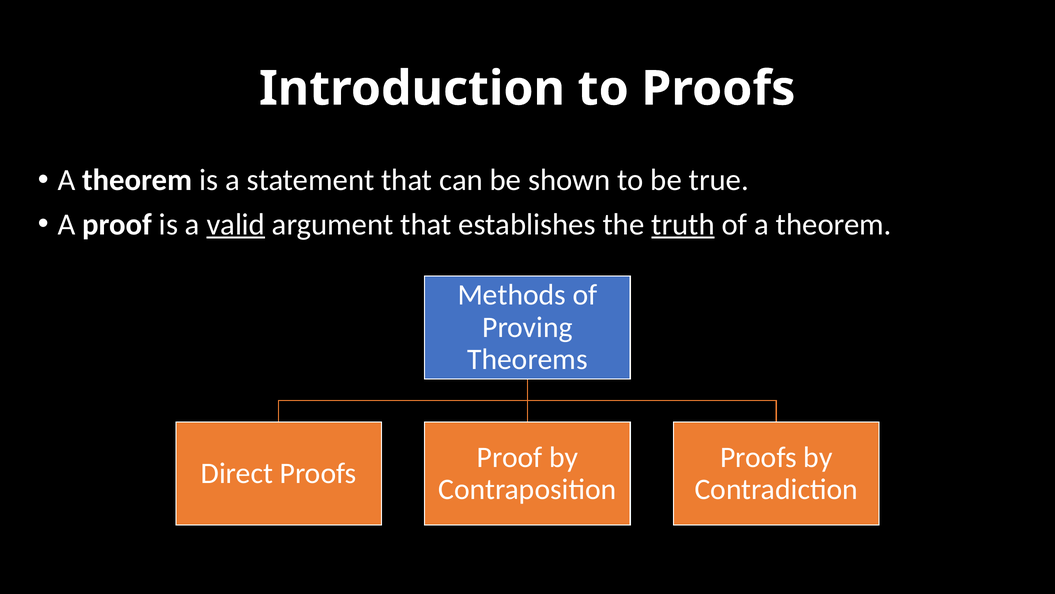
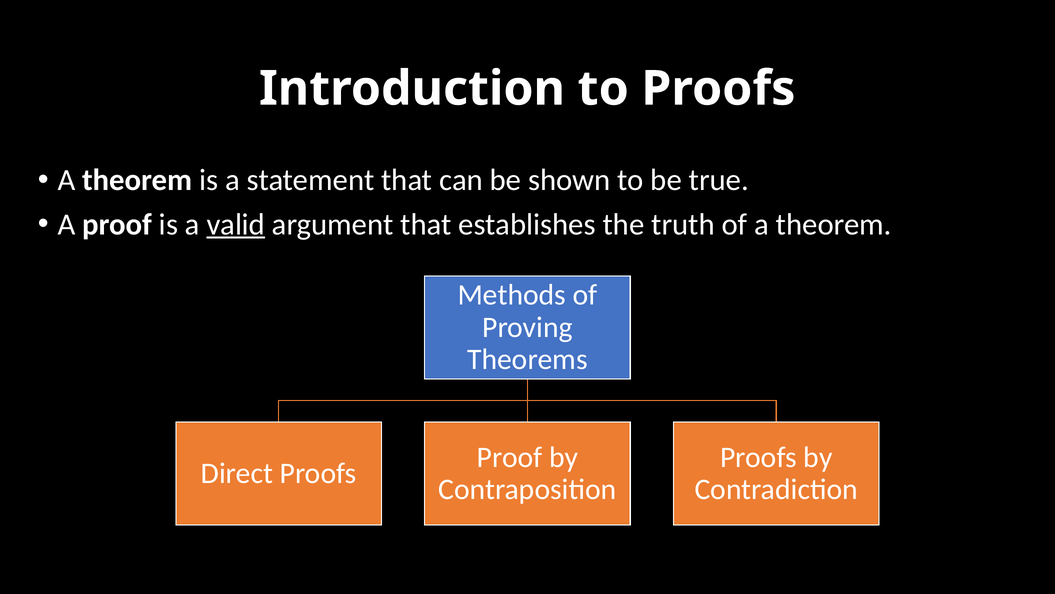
truth underline: present -> none
